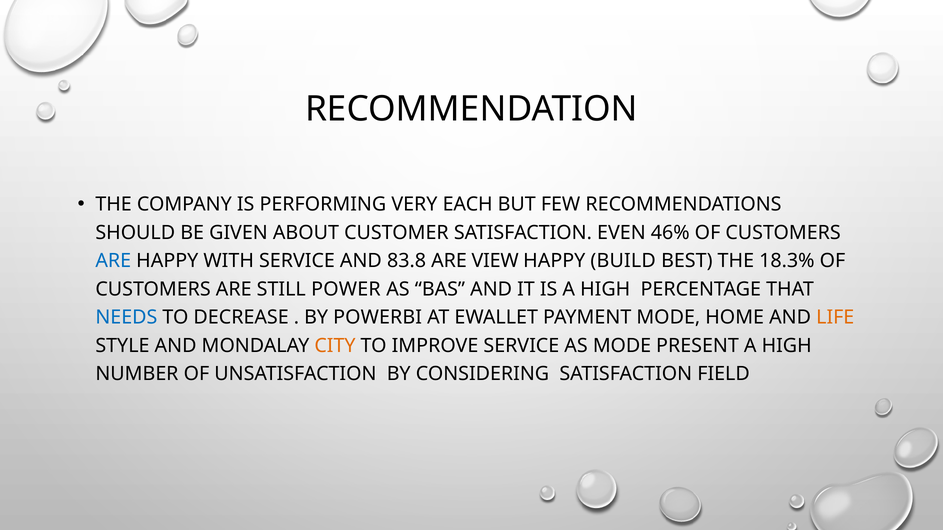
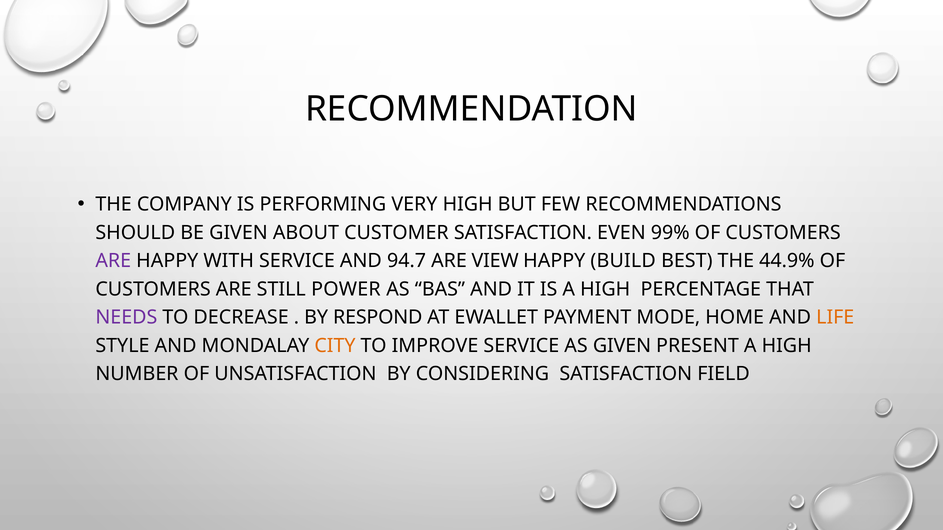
VERY EACH: EACH -> HIGH
46%: 46% -> 99%
ARE at (113, 261) colour: blue -> purple
83.8: 83.8 -> 94.7
18.3%: 18.3% -> 44.9%
NEEDS colour: blue -> purple
POWERBI: POWERBI -> RESPOND
AS MODE: MODE -> GIVEN
